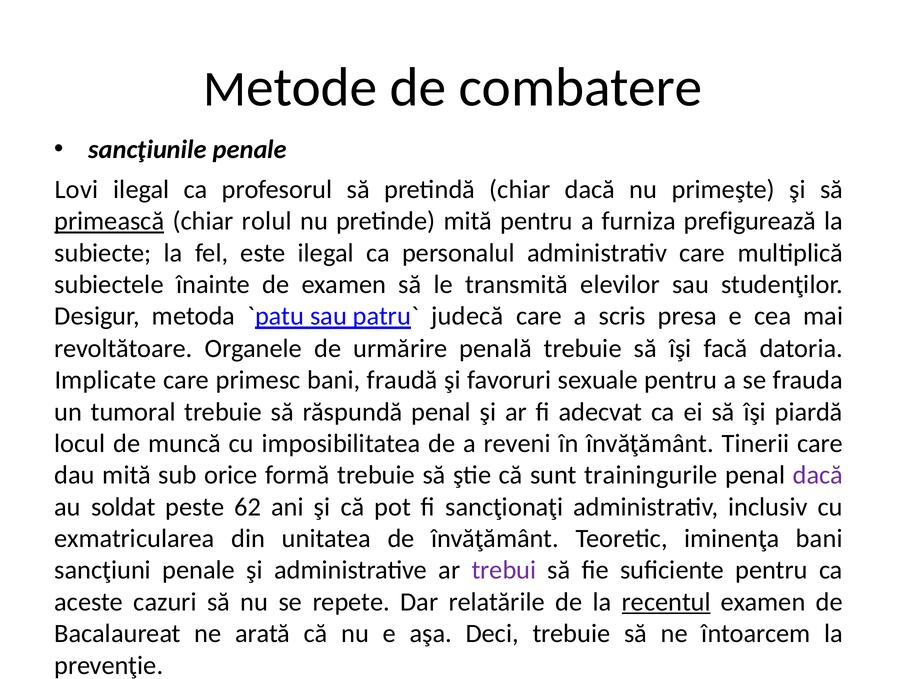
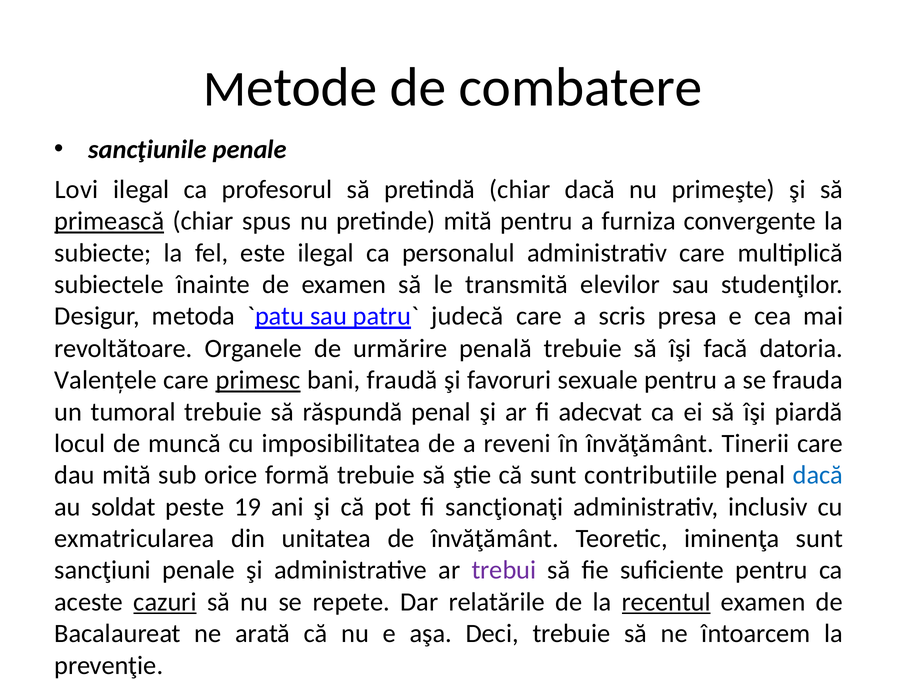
rolul: rolul -> spus
prefigurează: prefigurează -> convergente
Implicate: Implicate -> Valențele
primesc underline: none -> present
trainingurile: trainingurile -> contributiile
dacă at (818, 476) colour: purple -> blue
62: 62 -> 19
iminenţa bani: bani -> sunt
cazuri underline: none -> present
